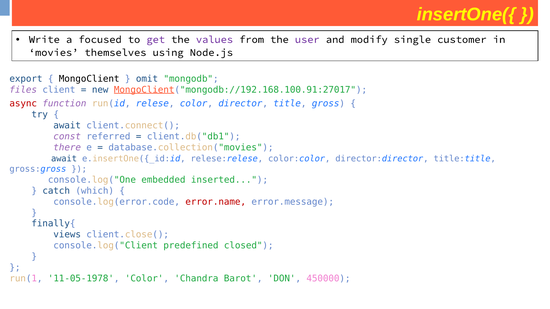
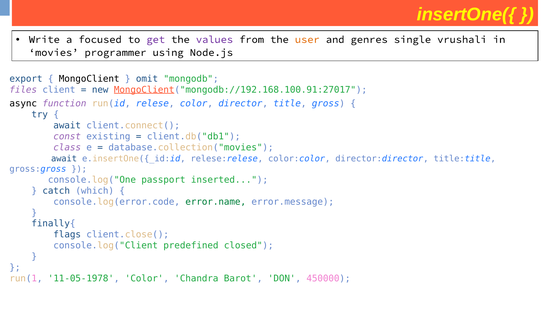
user colour: purple -> orange
modify: modify -> genres
customer: customer -> vrushali
themselves: themselves -> programmer
async colour: red -> black
referred: referred -> existing
there: there -> class
embedded: embedded -> passport
error.name colour: red -> green
views: views -> flags
